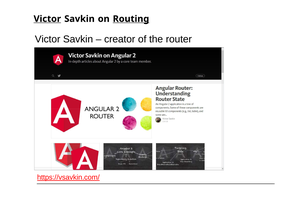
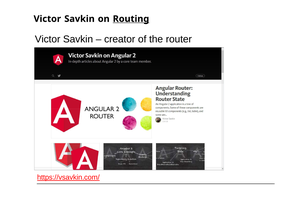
Victor at (47, 19) underline: present -> none
